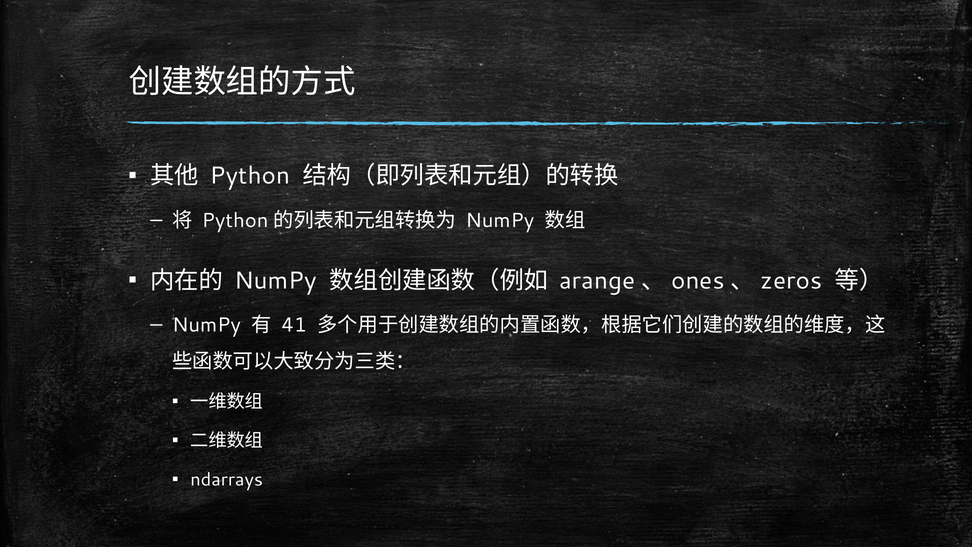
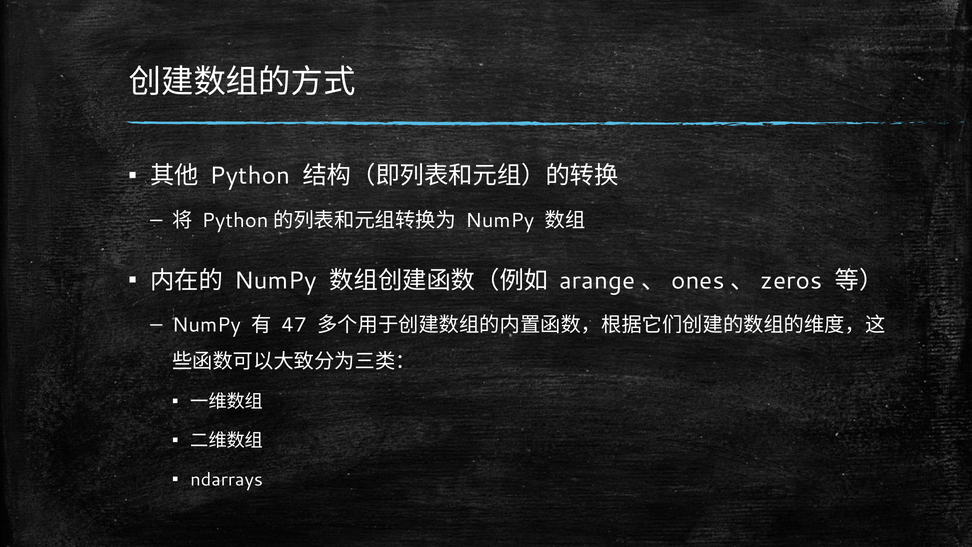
41: 41 -> 47
